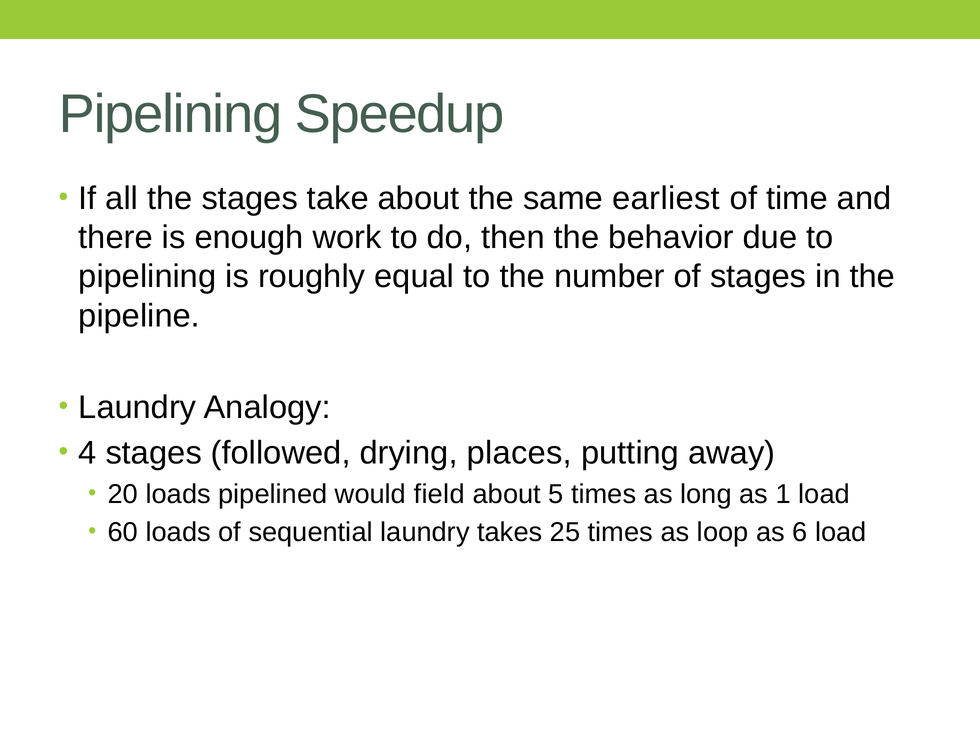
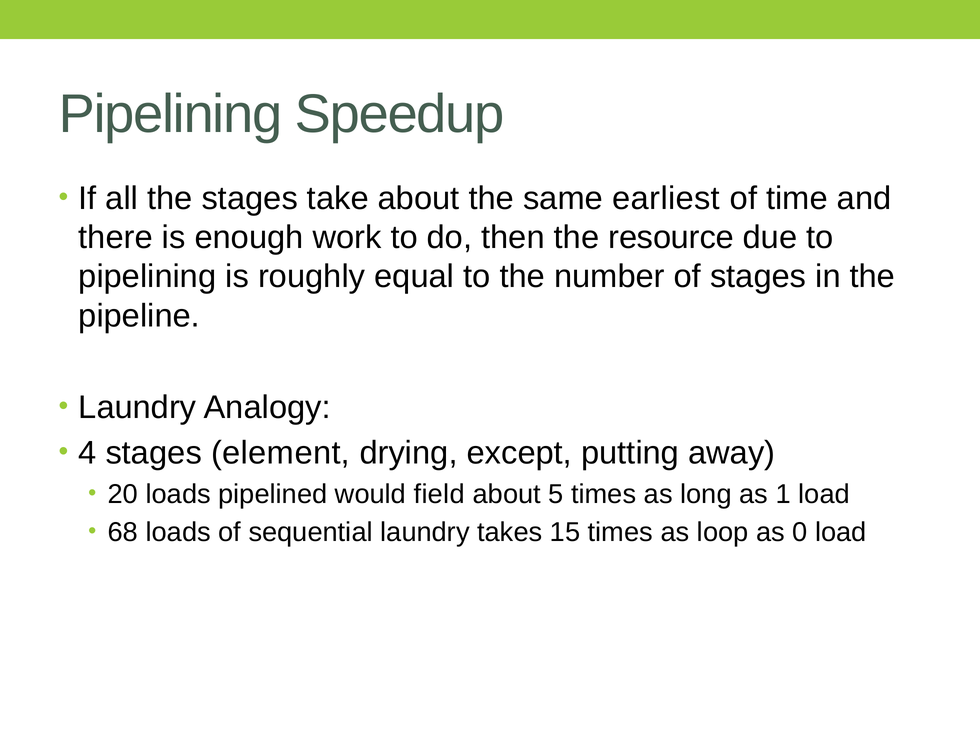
behavior: behavior -> resource
followed: followed -> element
places: places -> except
60: 60 -> 68
25: 25 -> 15
6: 6 -> 0
